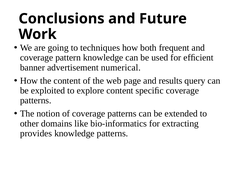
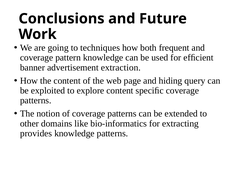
numerical: numerical -> extraction
results: results -> hiding
